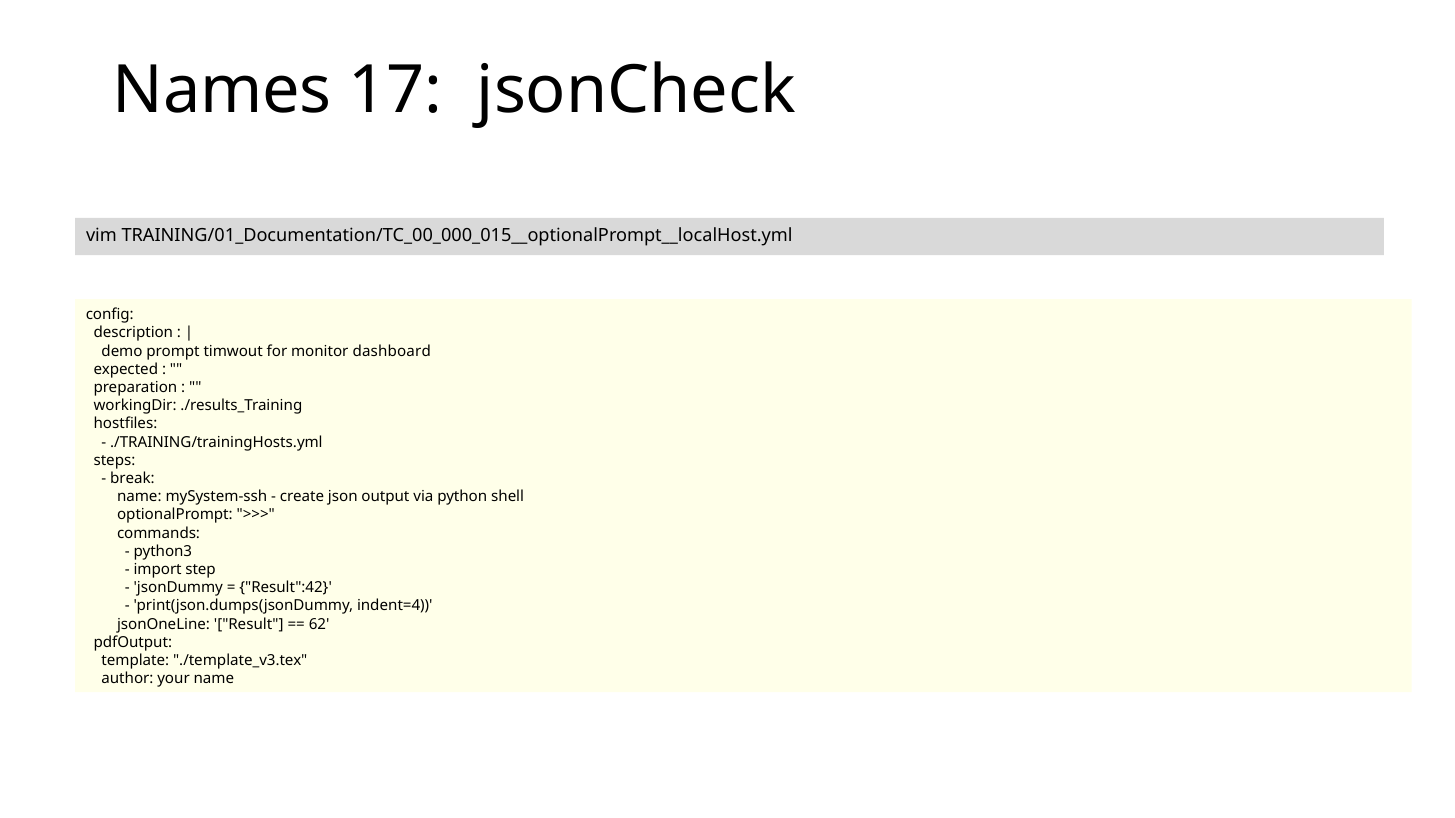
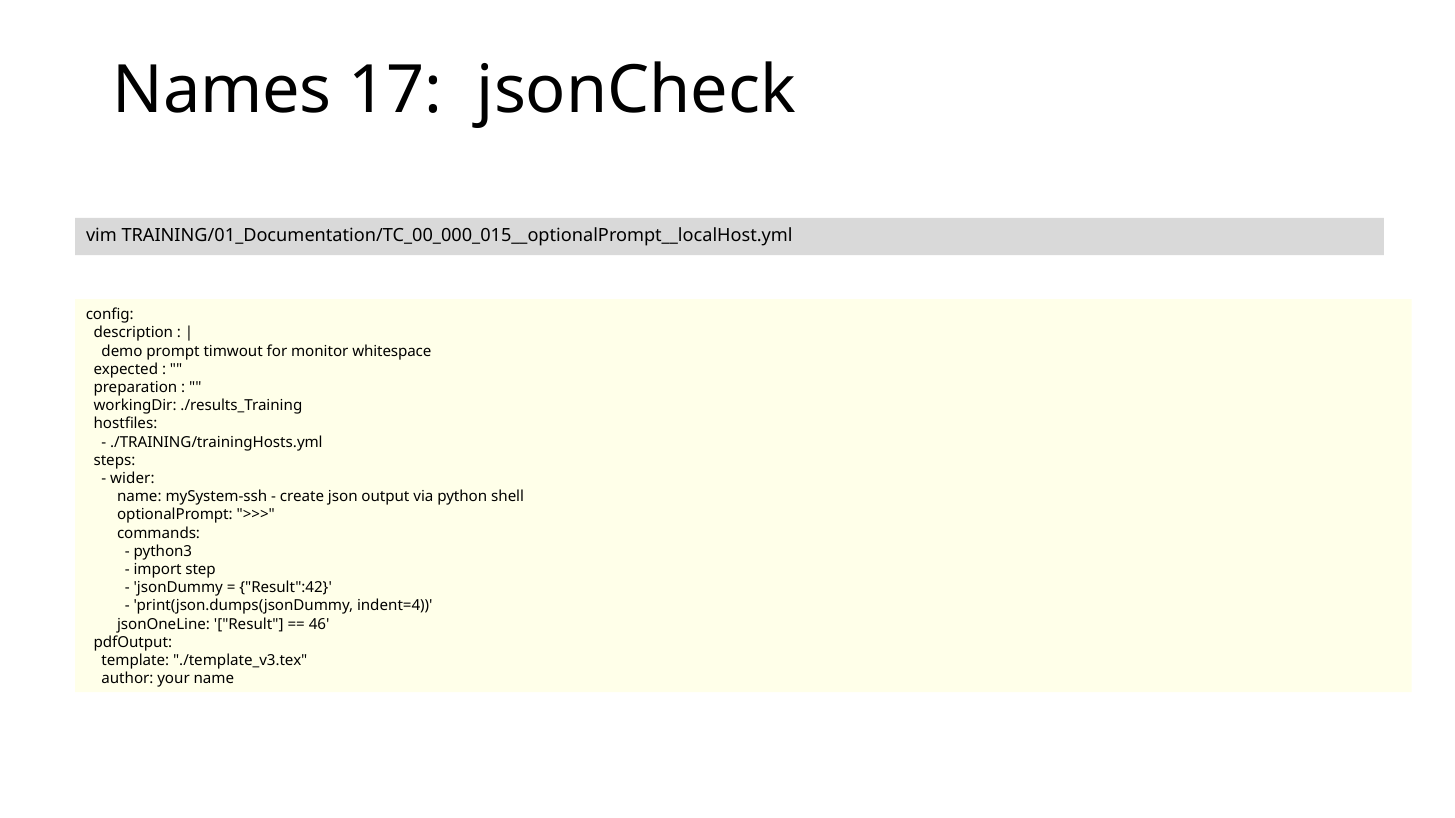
dashboard: dashboard -> whitespace
break: break -> wider
62: 62 -> 46
